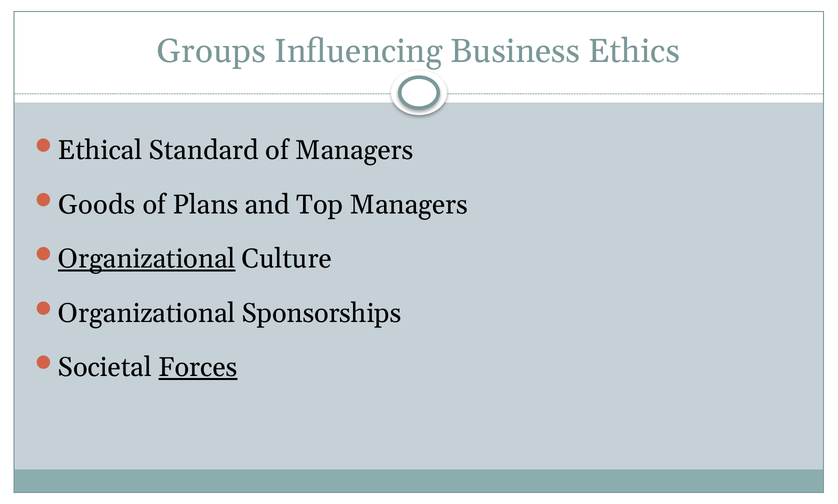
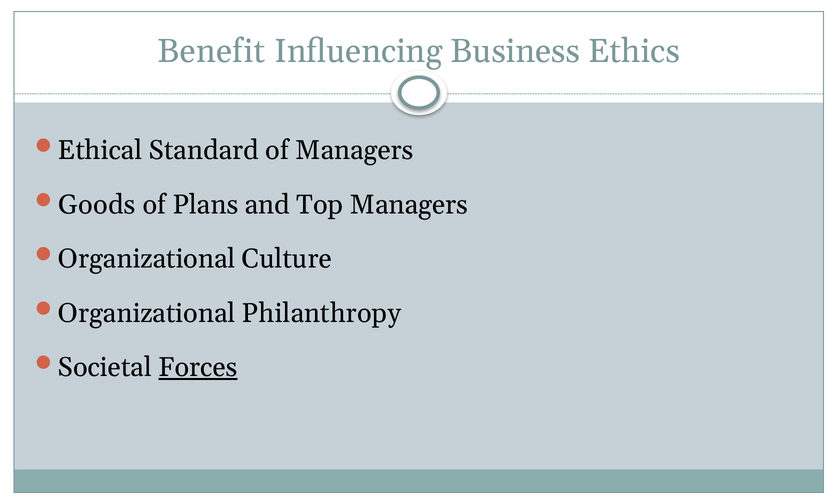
Groups: Groups -> Benefit
Organizational at (147, 259) underline: present -> none
Sponsorships: Sponsorships -> Philanthropy
